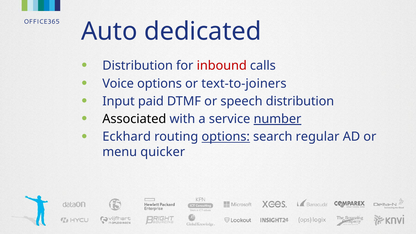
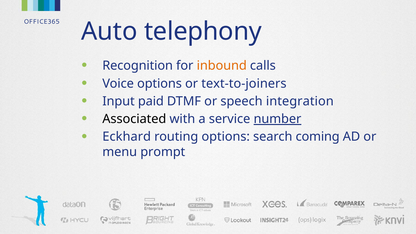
dedicated: dedicated -> telephony
Distribution at (138, 66): Distribution -> Recognition
inbound colour: red -> orange
speech distribution: distribution -> integration
options at (226, 137) underline: present -> none
regular: regular -> coming
quicker: quicker -> prompt
